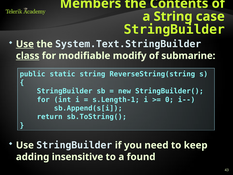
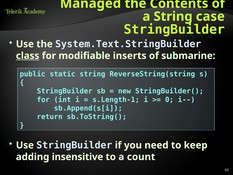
Members: Members -> Managed
Use at (25, 44) underline: present -> none
modify: modify -> inserts
found: found -> count
